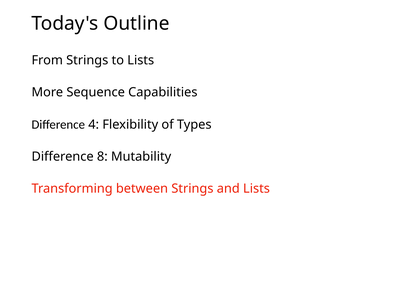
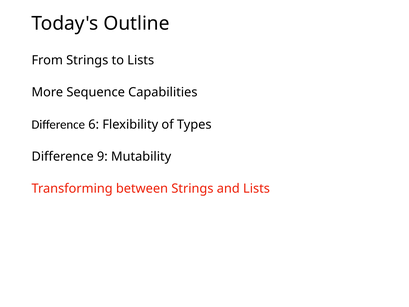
4: 4 -> 6
8: 8 -> 9
